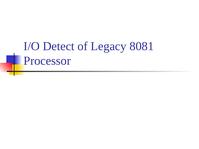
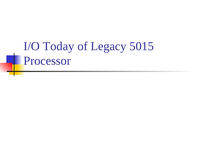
Detect: Detect -> Today
8081: 8081 -> 5015
